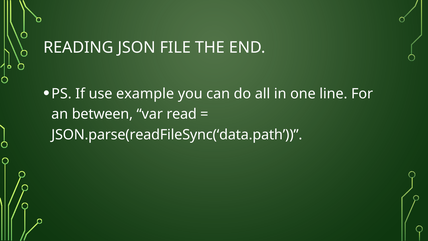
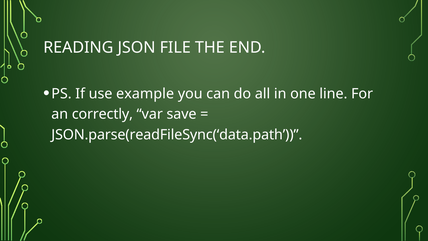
between: between -> correctly
read: read -> save
